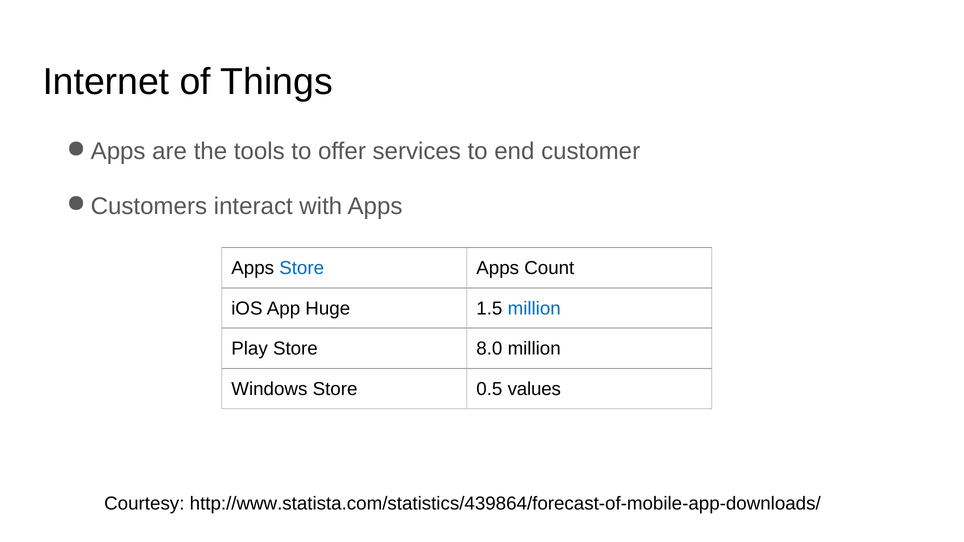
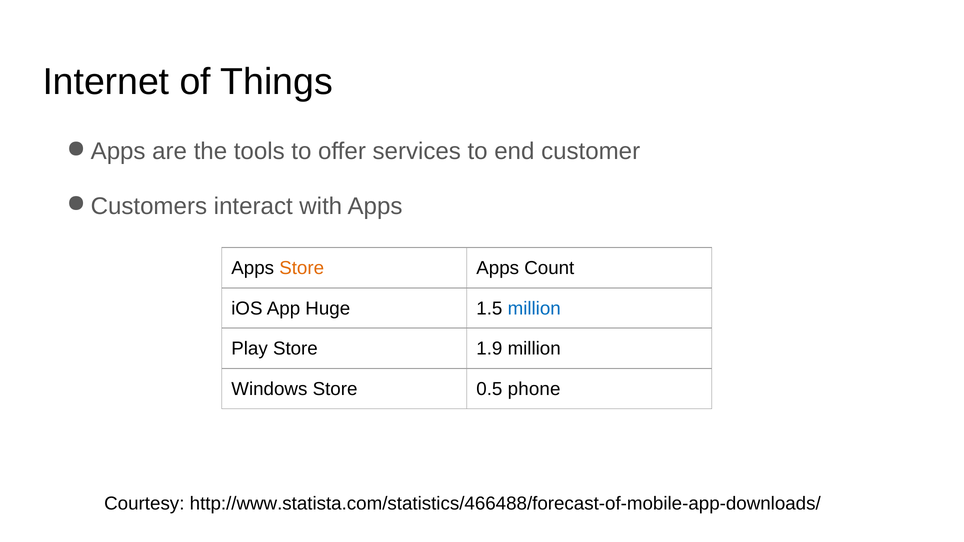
Store at (302, 268) colour: blue -> orange
8.0: 8.0 -> 1.9
values: values -> phone
http://www.statista.com/statistics/439864/forecast-of-mobile-app-downloads/: http://www.statista.com/statistics/439864/forecast-of-mobile-app-downloads/ -> http://www.statista.com/statistics/466488/forecast-of-mobile-app-downloads/
